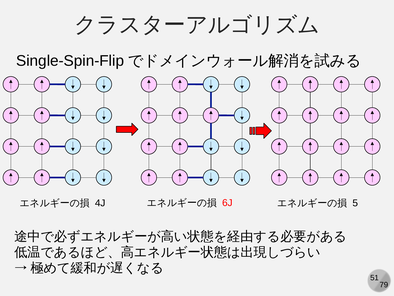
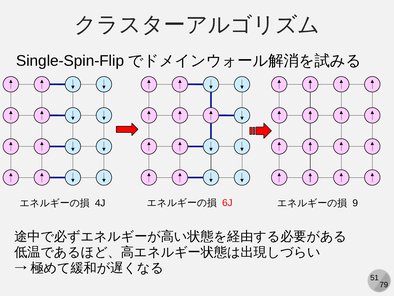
5: 5 -> 9
